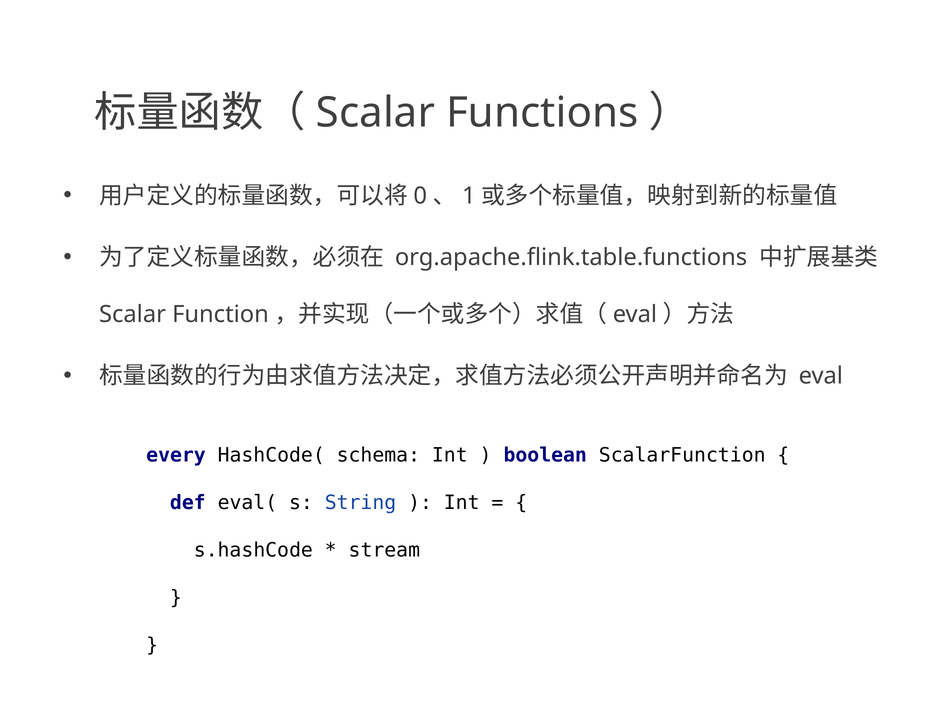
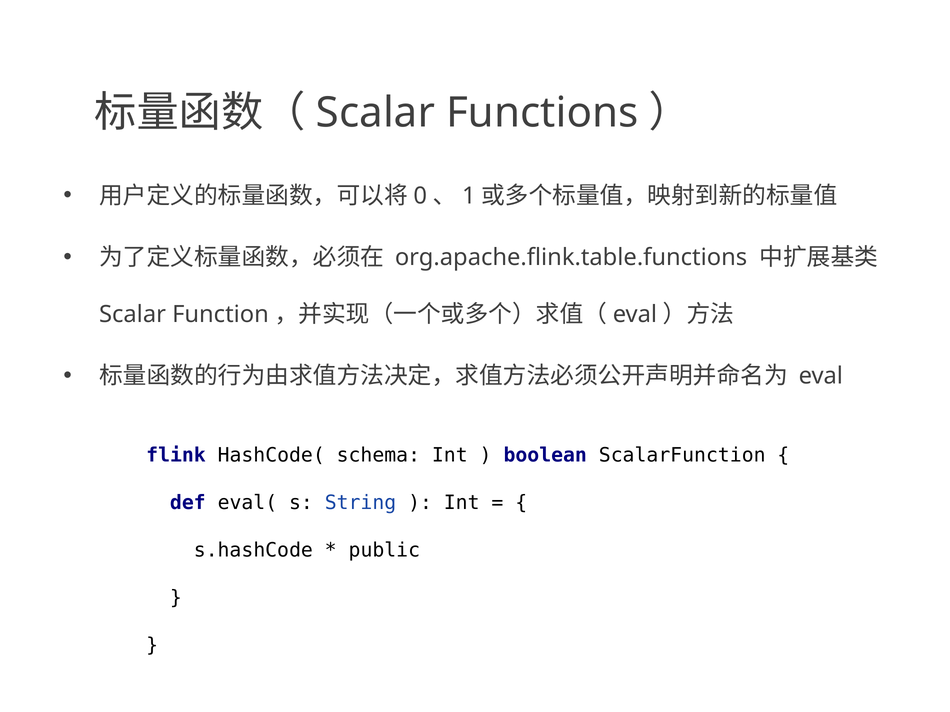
every: every -> flink
stream: stream -> public
